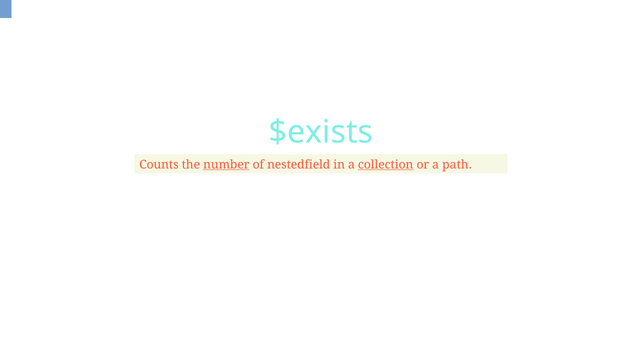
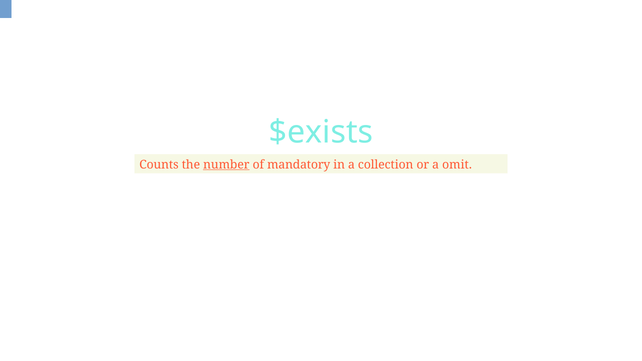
nestedfield: nestedfield -> mandatory
collection underline: present -> none
path: path -> omit
